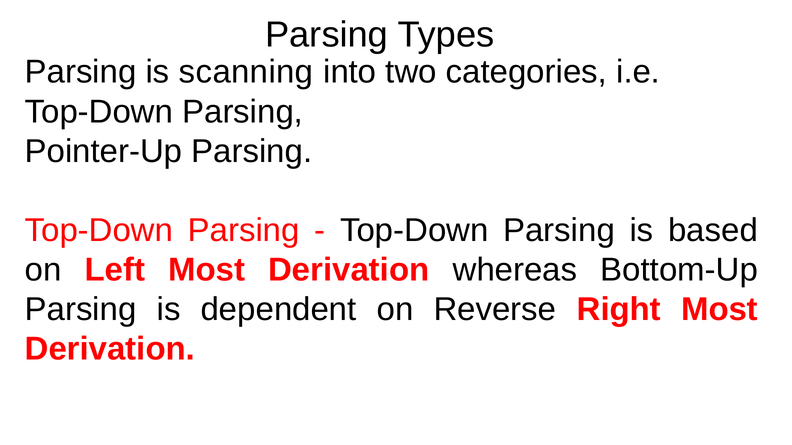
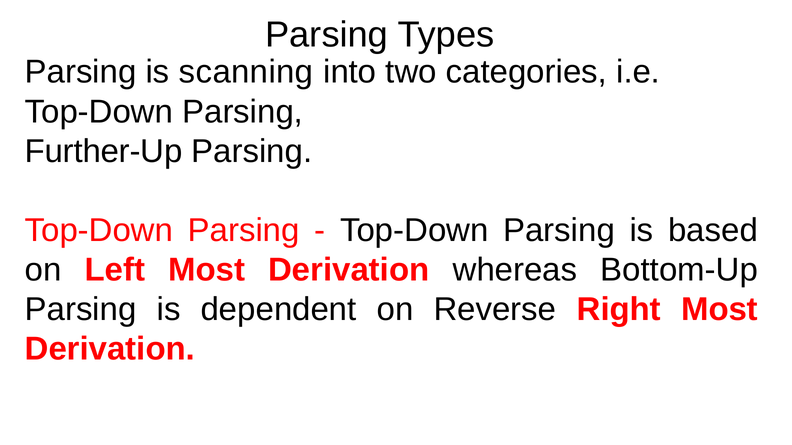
Pointer-Up: Pointer-Up -> Further-Up
